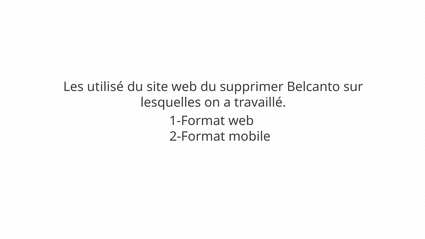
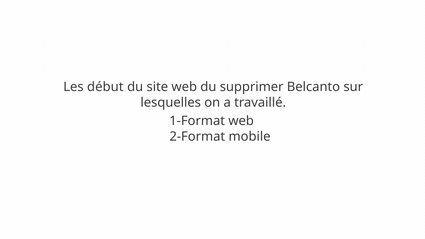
utilisé: utilisé -> début
